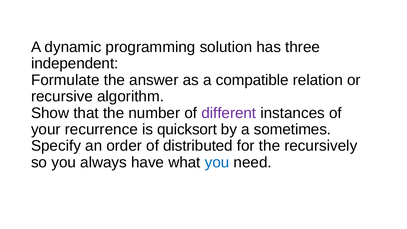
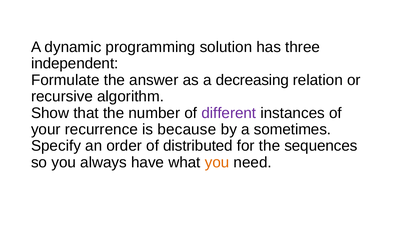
compatible: compatible -> decreasing
quicksort: quicksort -> because
recursively: recursively -> sequences
you at (217, 162) colour: blue -> orange
